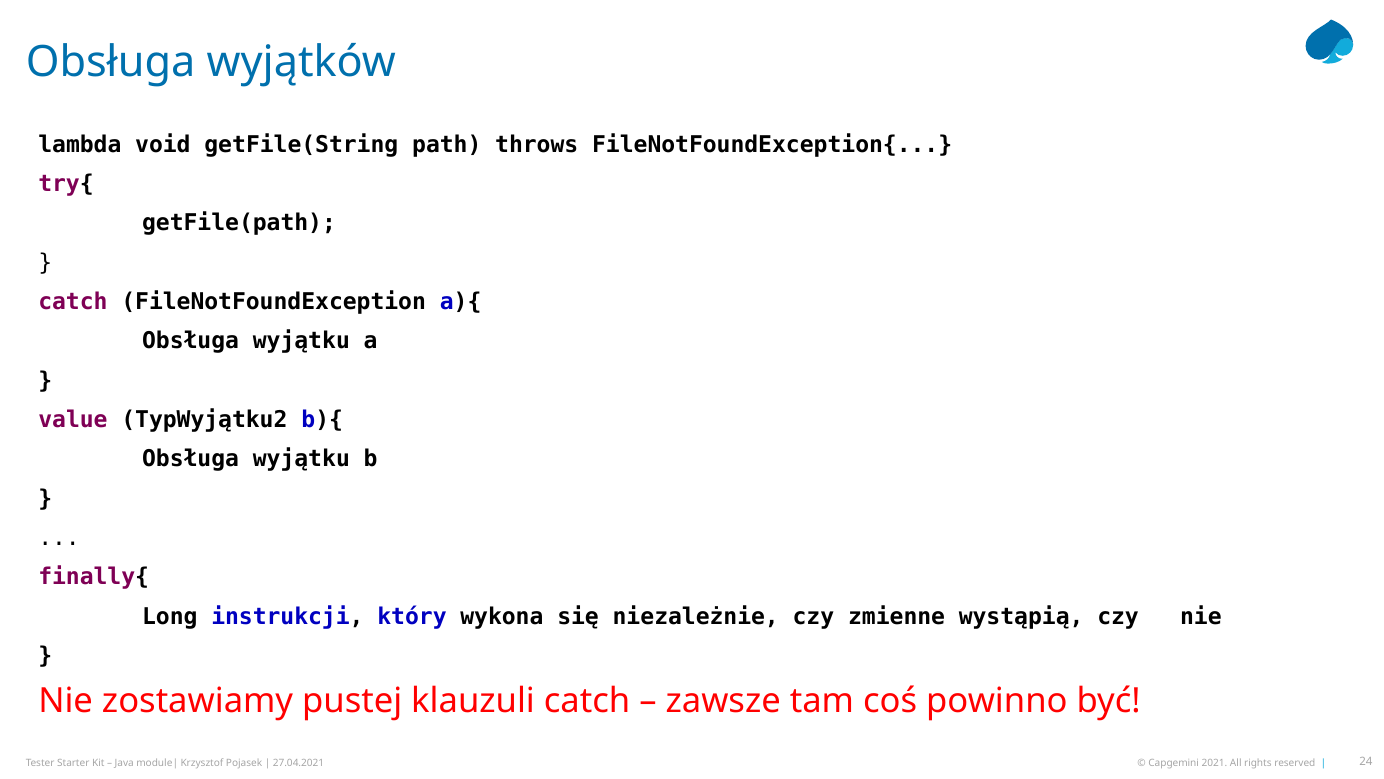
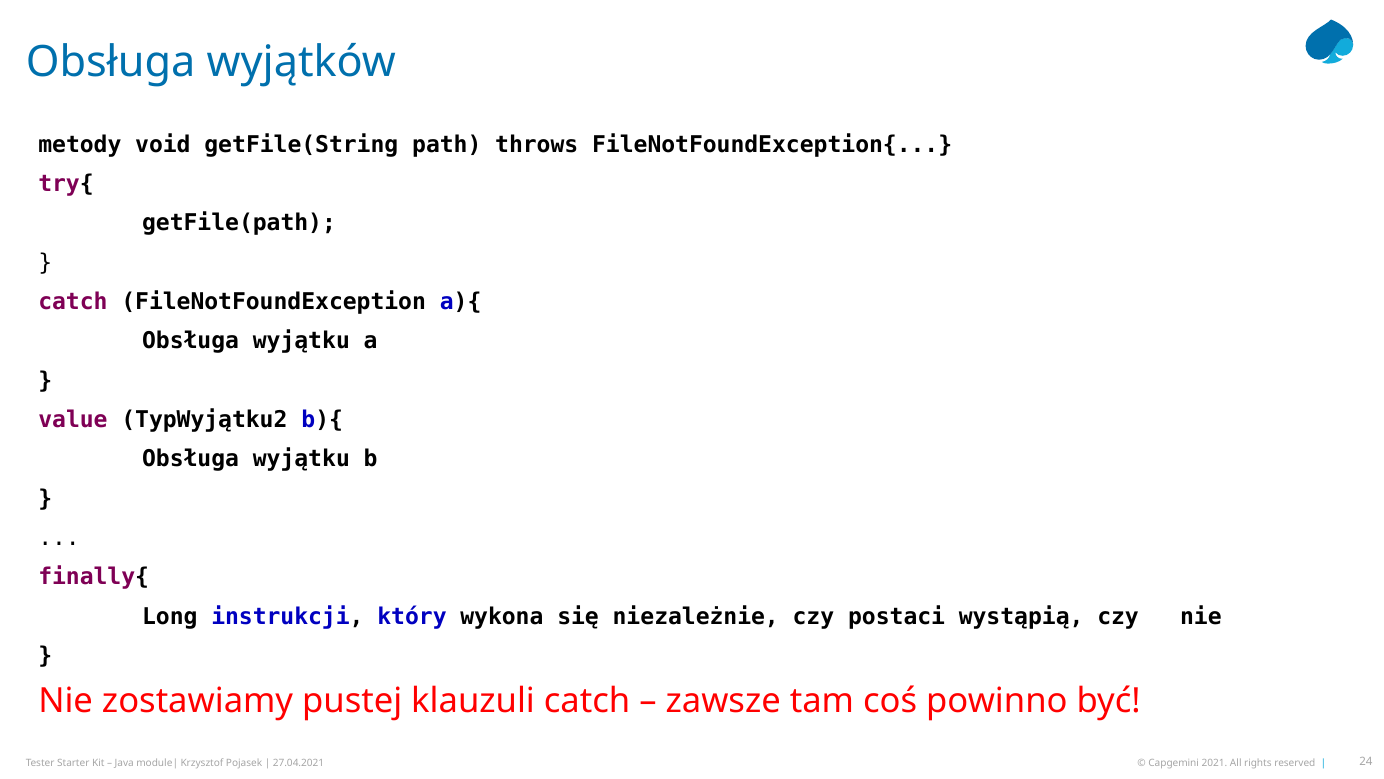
lambda: lambda -> metody
zmienne: zmienne -> postaci
